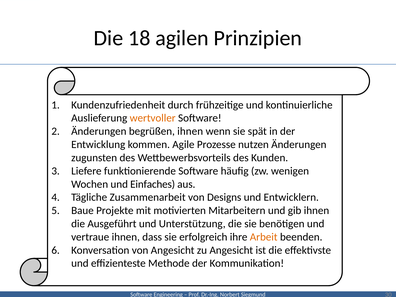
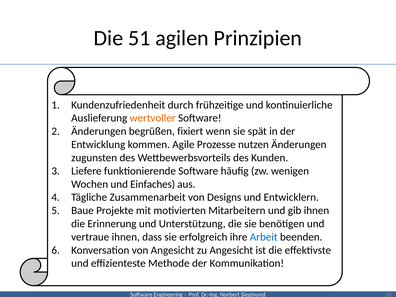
18: 18 -> 51
begrüßen ihnen: ihnen -> fixiert
Ausgeführt: Ausgeführt -> Erinnerung
Arbeit colour: orange -> blue
